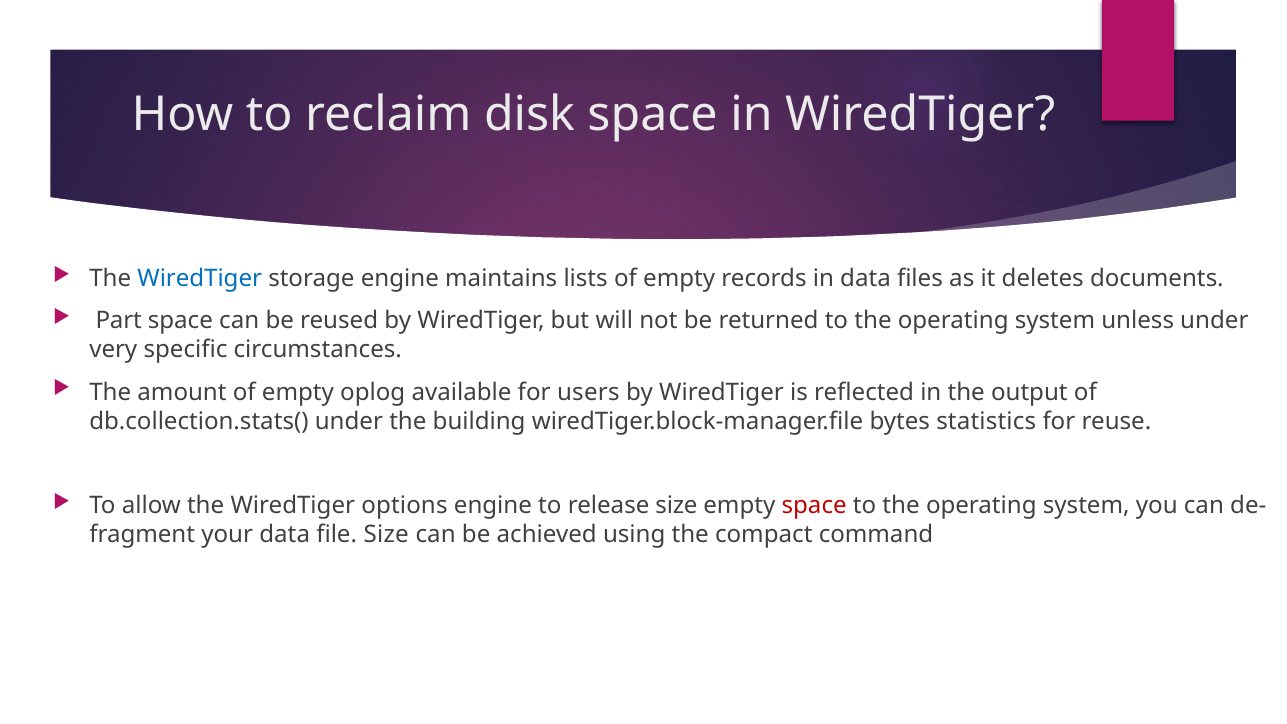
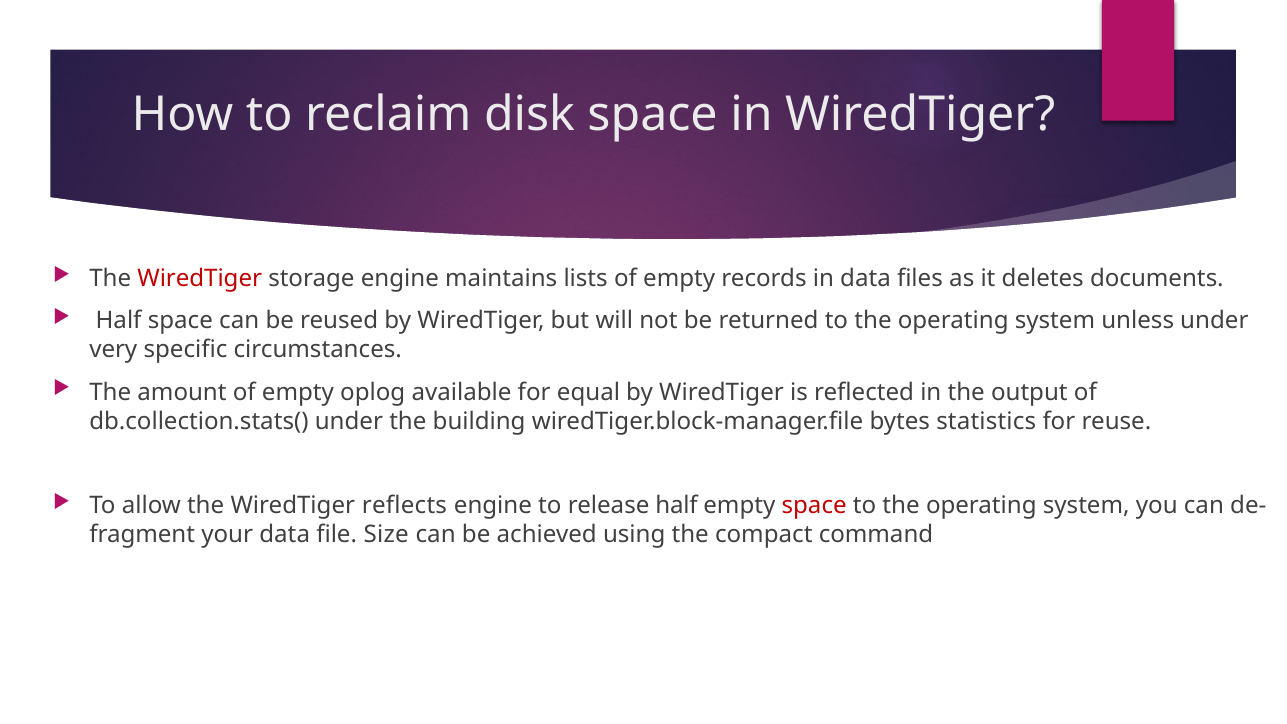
WiredTiger at (200, 278) colour: blue -> red
Part at (119, 321): Part -> Half
users: users -> equal
options: options -> reflects
release size: size -> half
